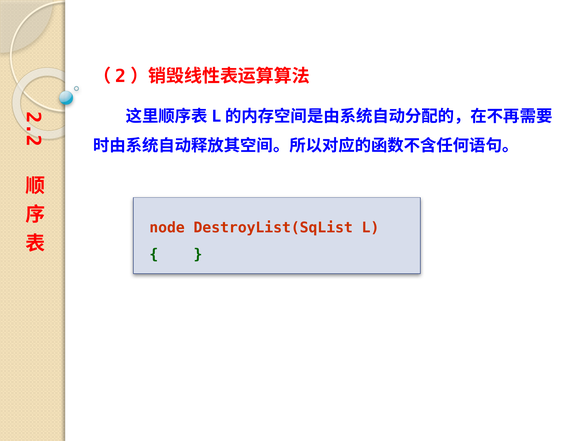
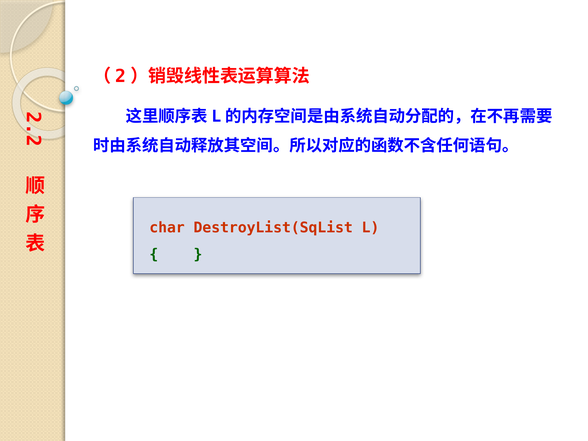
node: node -> char
